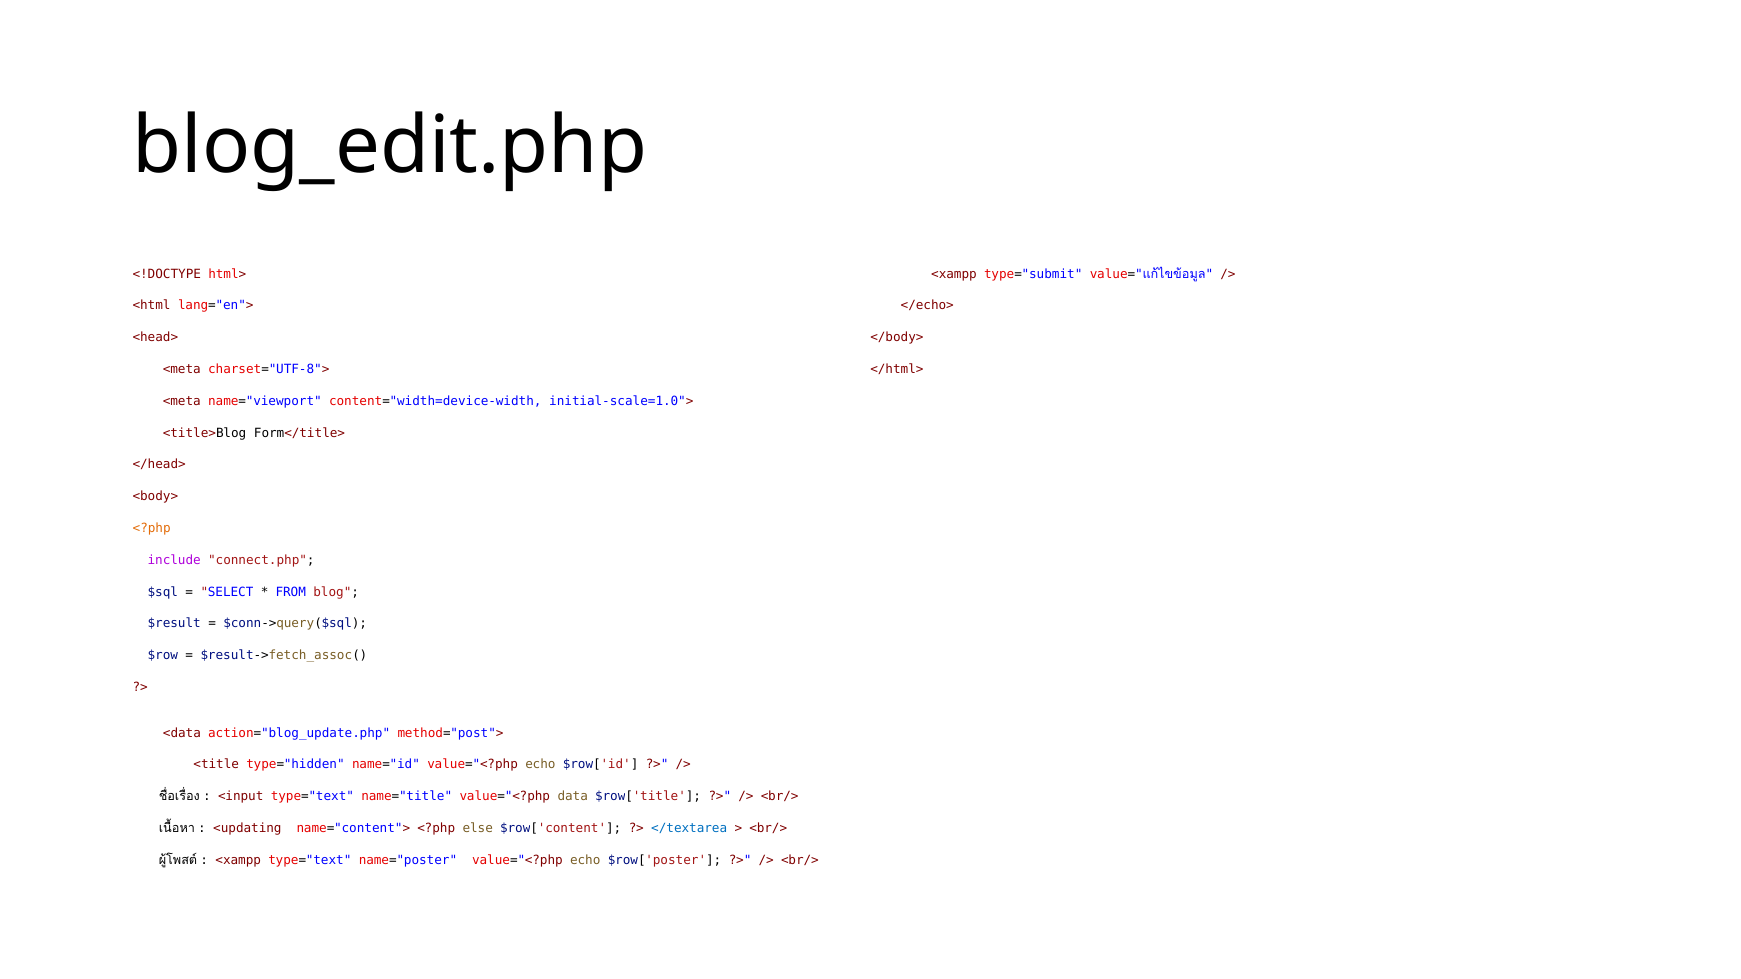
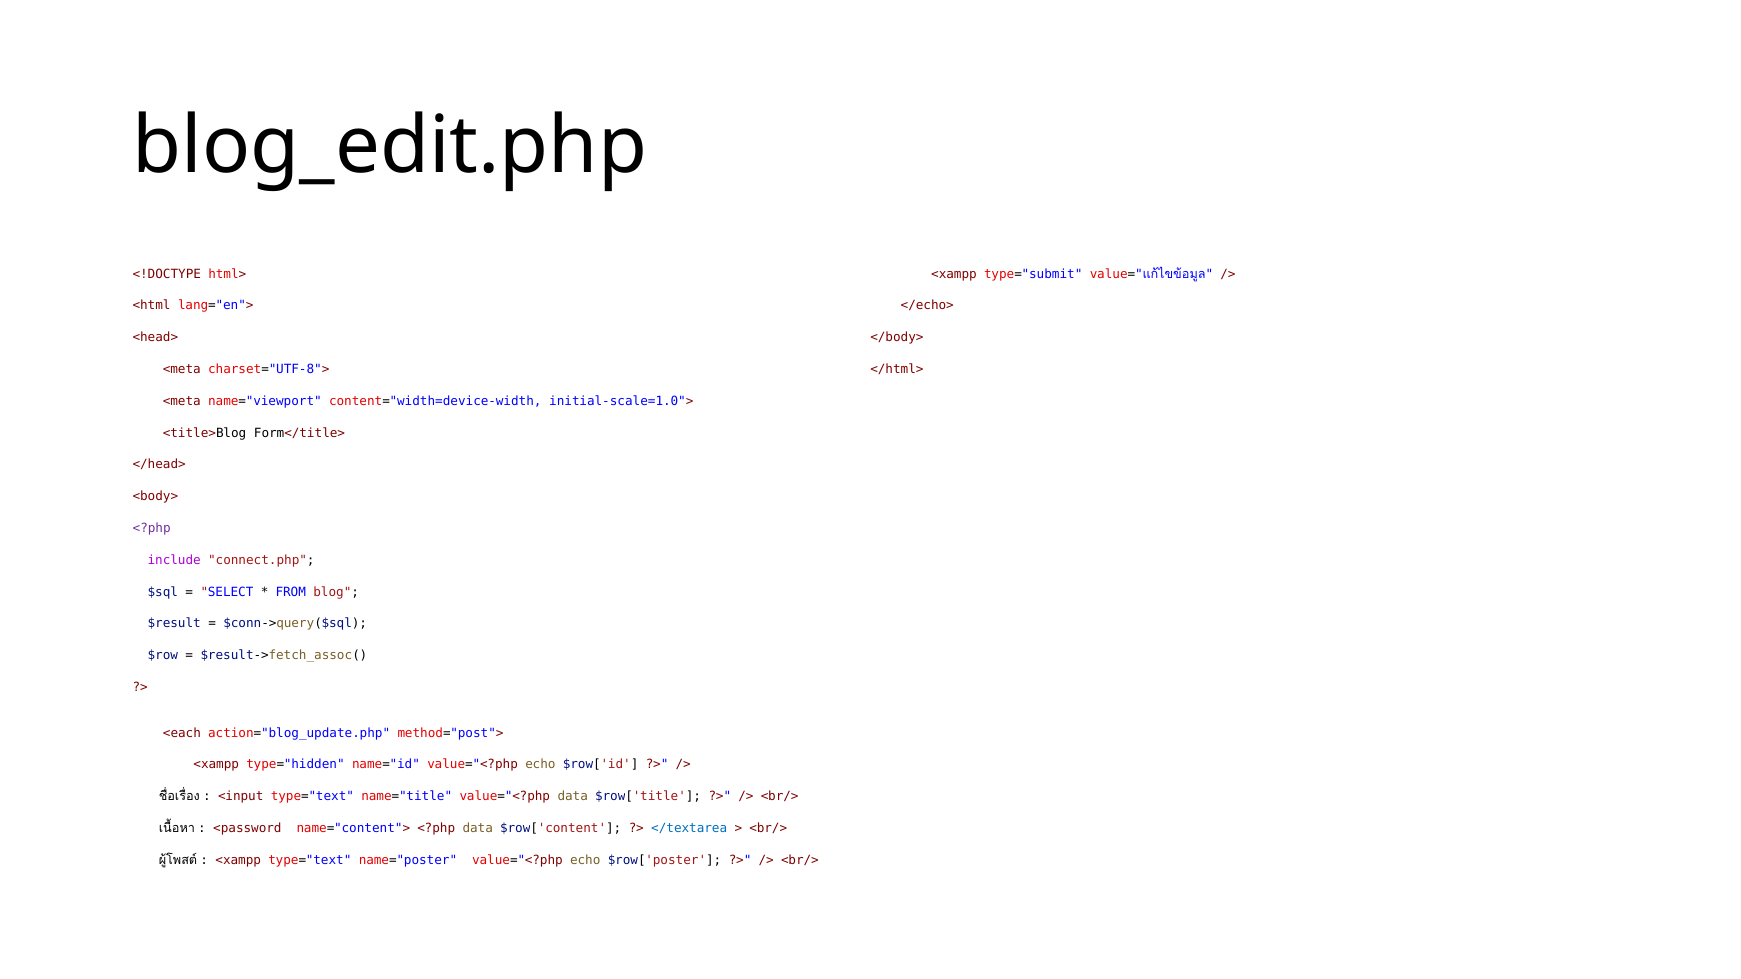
<?php at (152, 529) colour: orange -> purple
<data: <data -> <each
<title at (216, 765): <title -> <xampp
<updating: <updating -> <password
<?php else: else -> data
